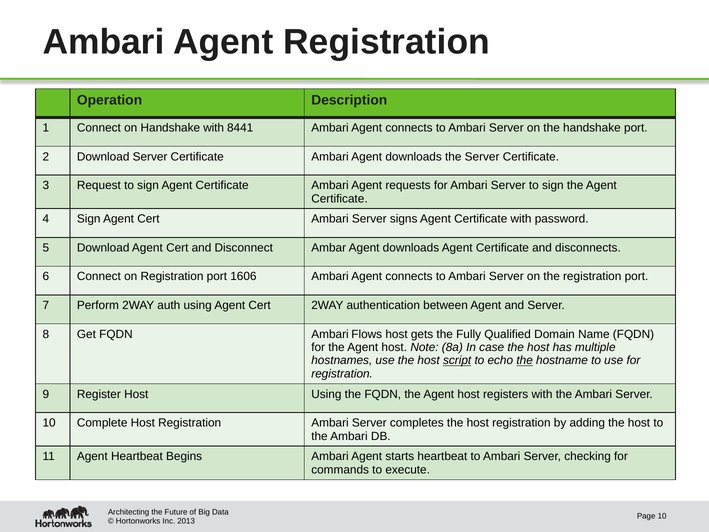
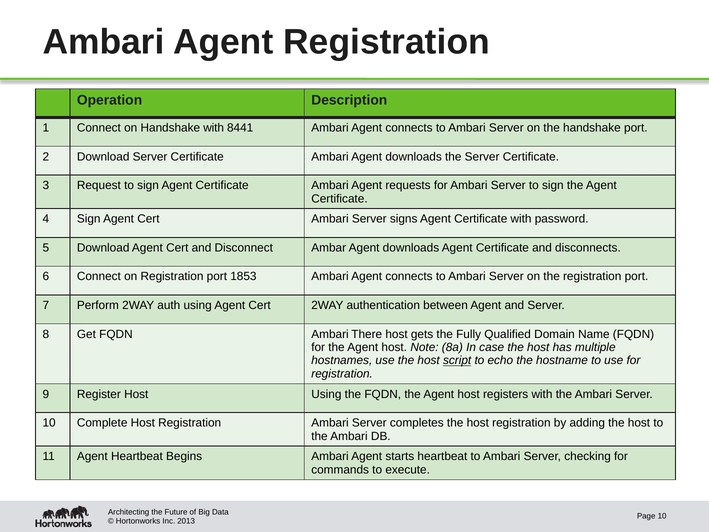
1606: 1606 -> 1853
Flows: Flows -> There
the at (525, 360) underline: present -> none
